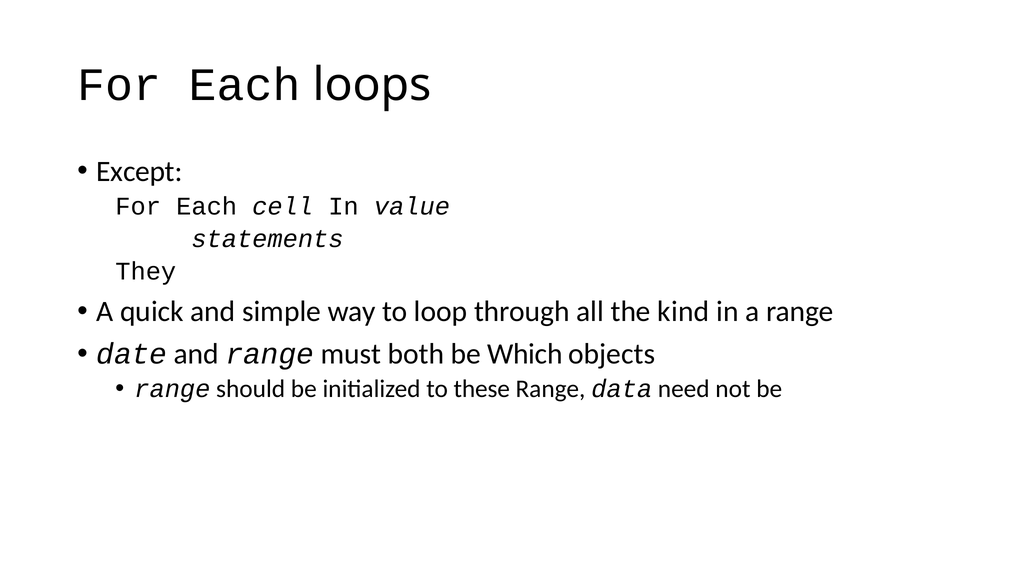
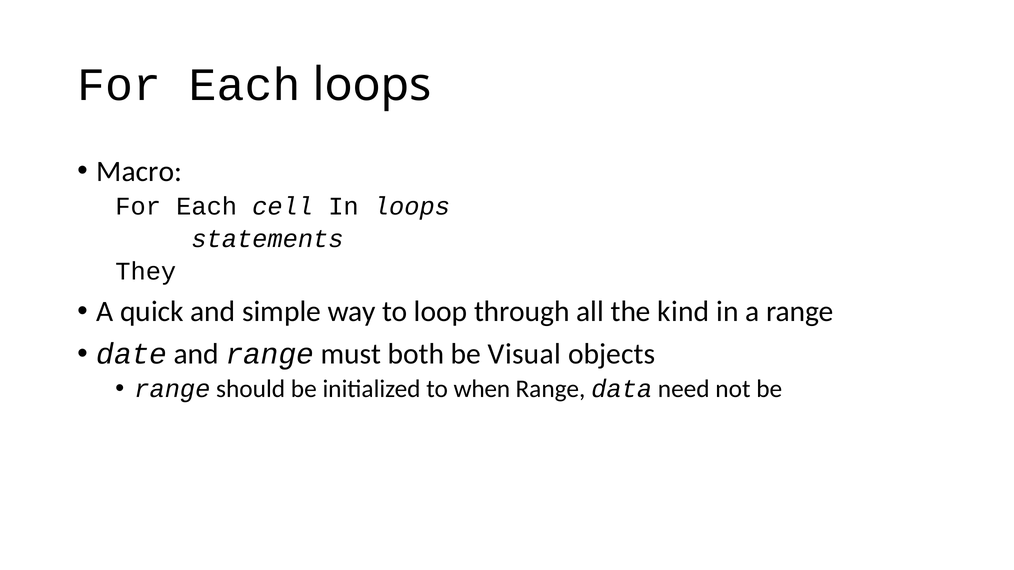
Except: Except -> Macro
In value: value -> loops
Which: Which -> Visual
these: these -> when
